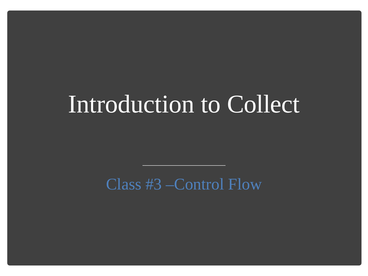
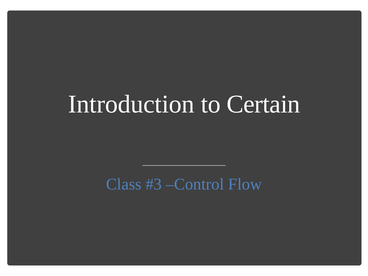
Collect: Collect -> Certain
